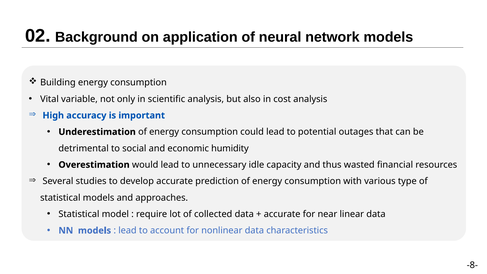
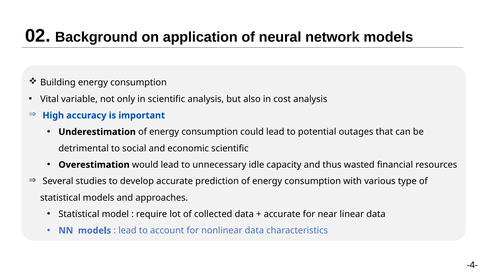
economic humidity: humidity -> scientific
-8-: -8- -> -4-
